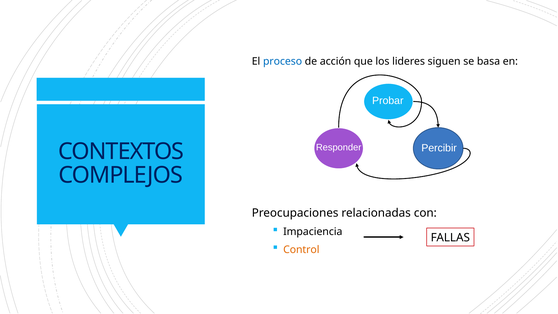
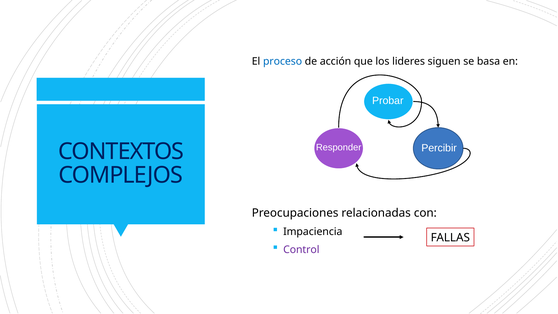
Control colour: orange -> purple
